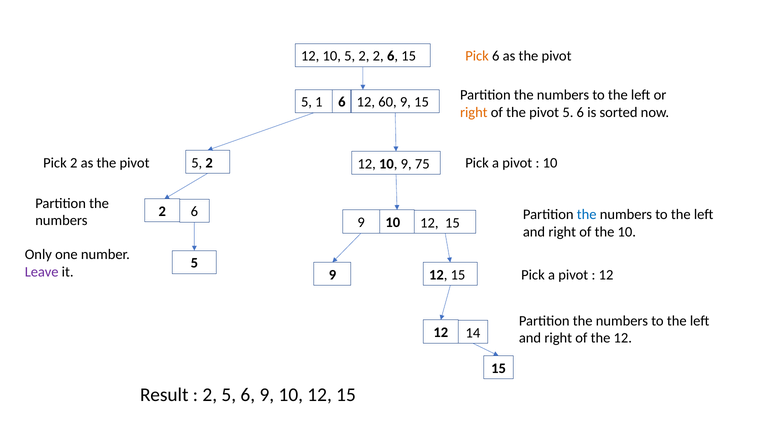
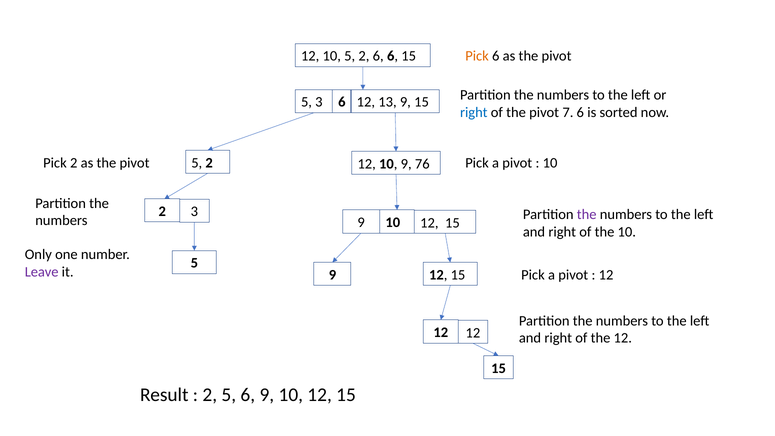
2 2: 2 -> 6
5 1: 1 -> 3
60: 60 -> 13
right at (474, 113) colour: orange -> blue
of the pivot 5: 5 -> 7
75: 75 -> 76
6 at (194, 212): 6 -> 3
the at (587, 214) colour: blue -> purple
12 14: 14 -> 12
